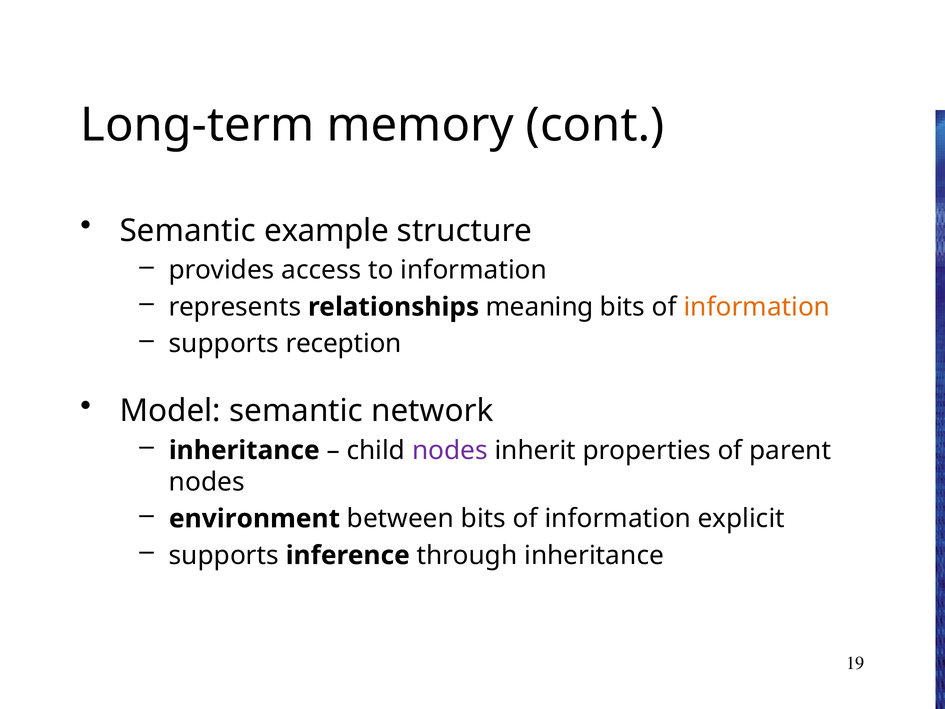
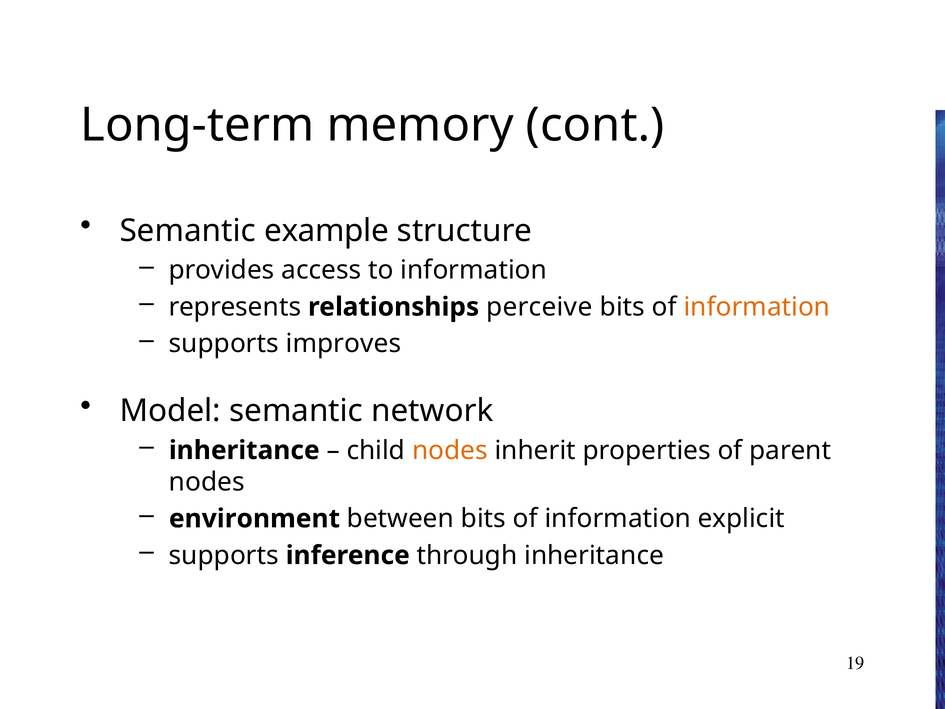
meaning: meaning -> perceive
reception: reception -> improves
nodes at (450, 450) colour: purple -> orange
